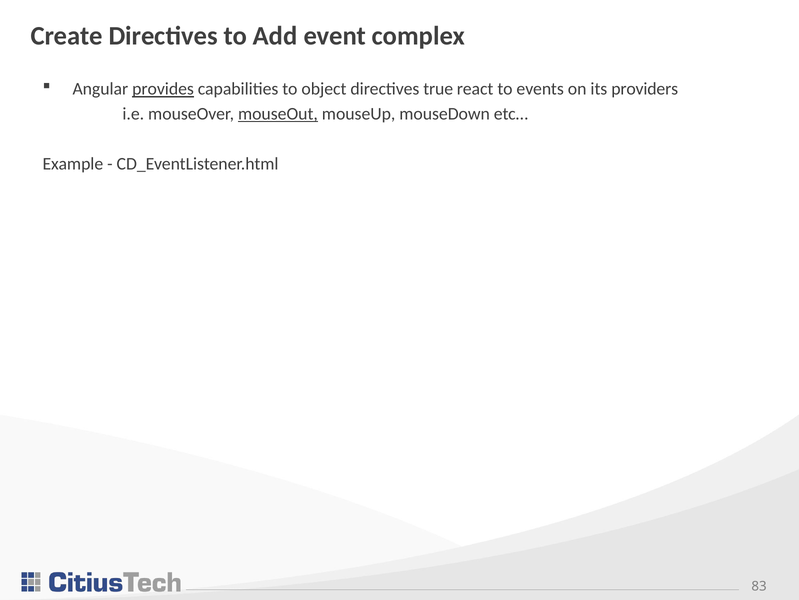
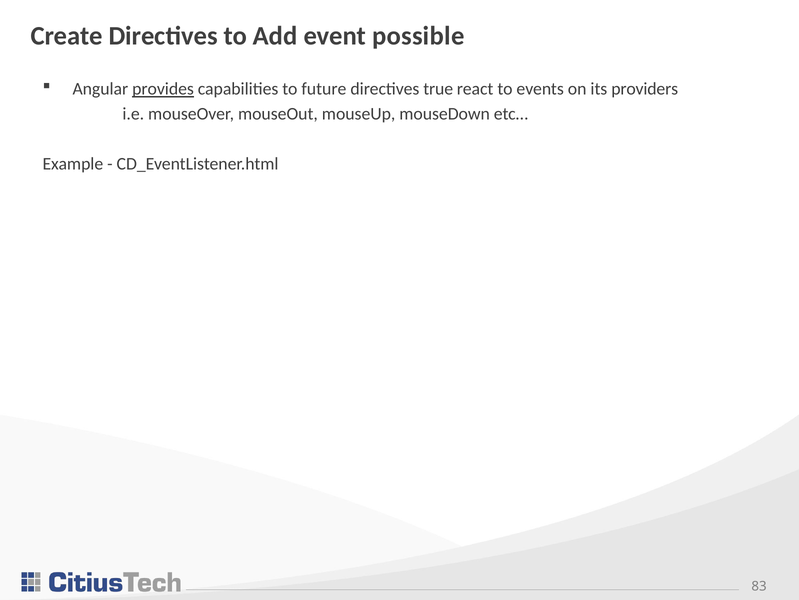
complex: complex -> possible
object: object -> future
mouseOut underline: present -> none
